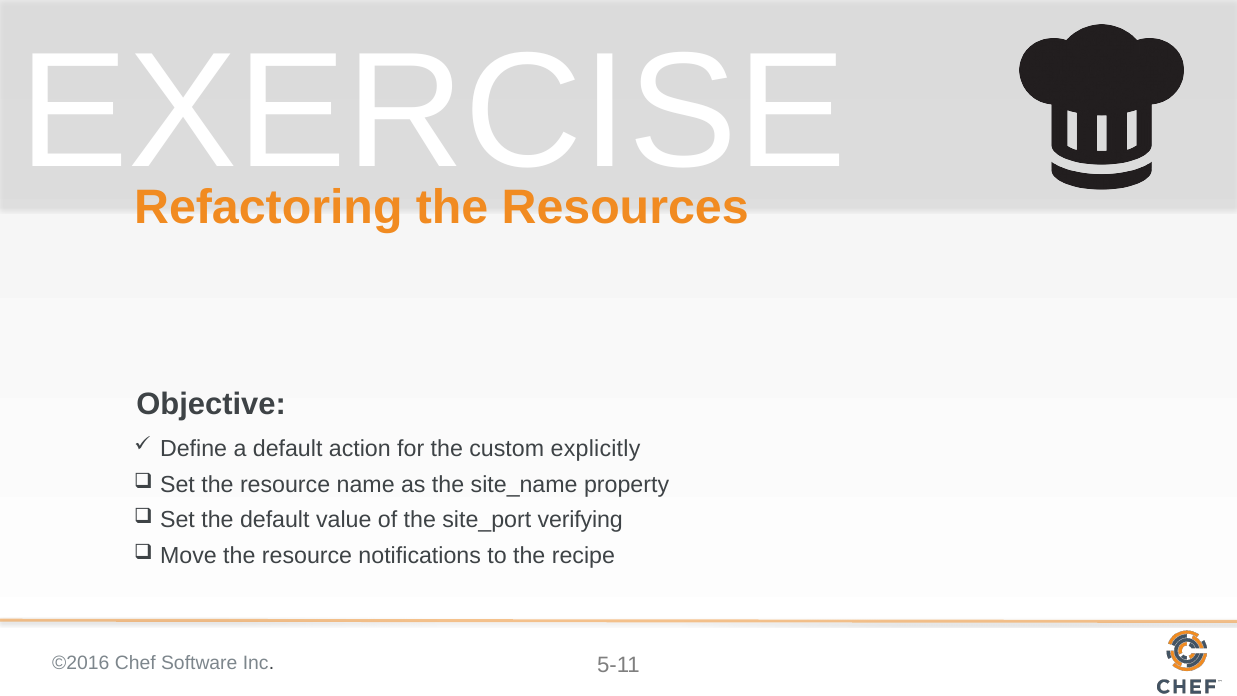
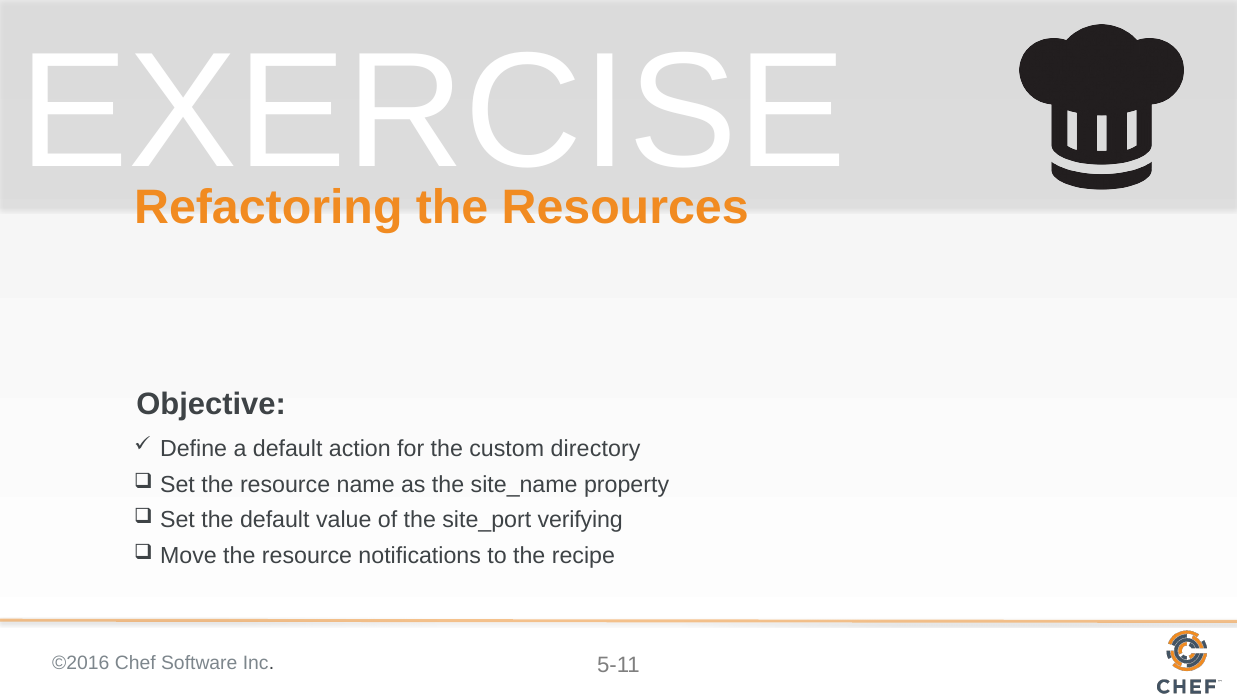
explicitly: explicitly -> directory
